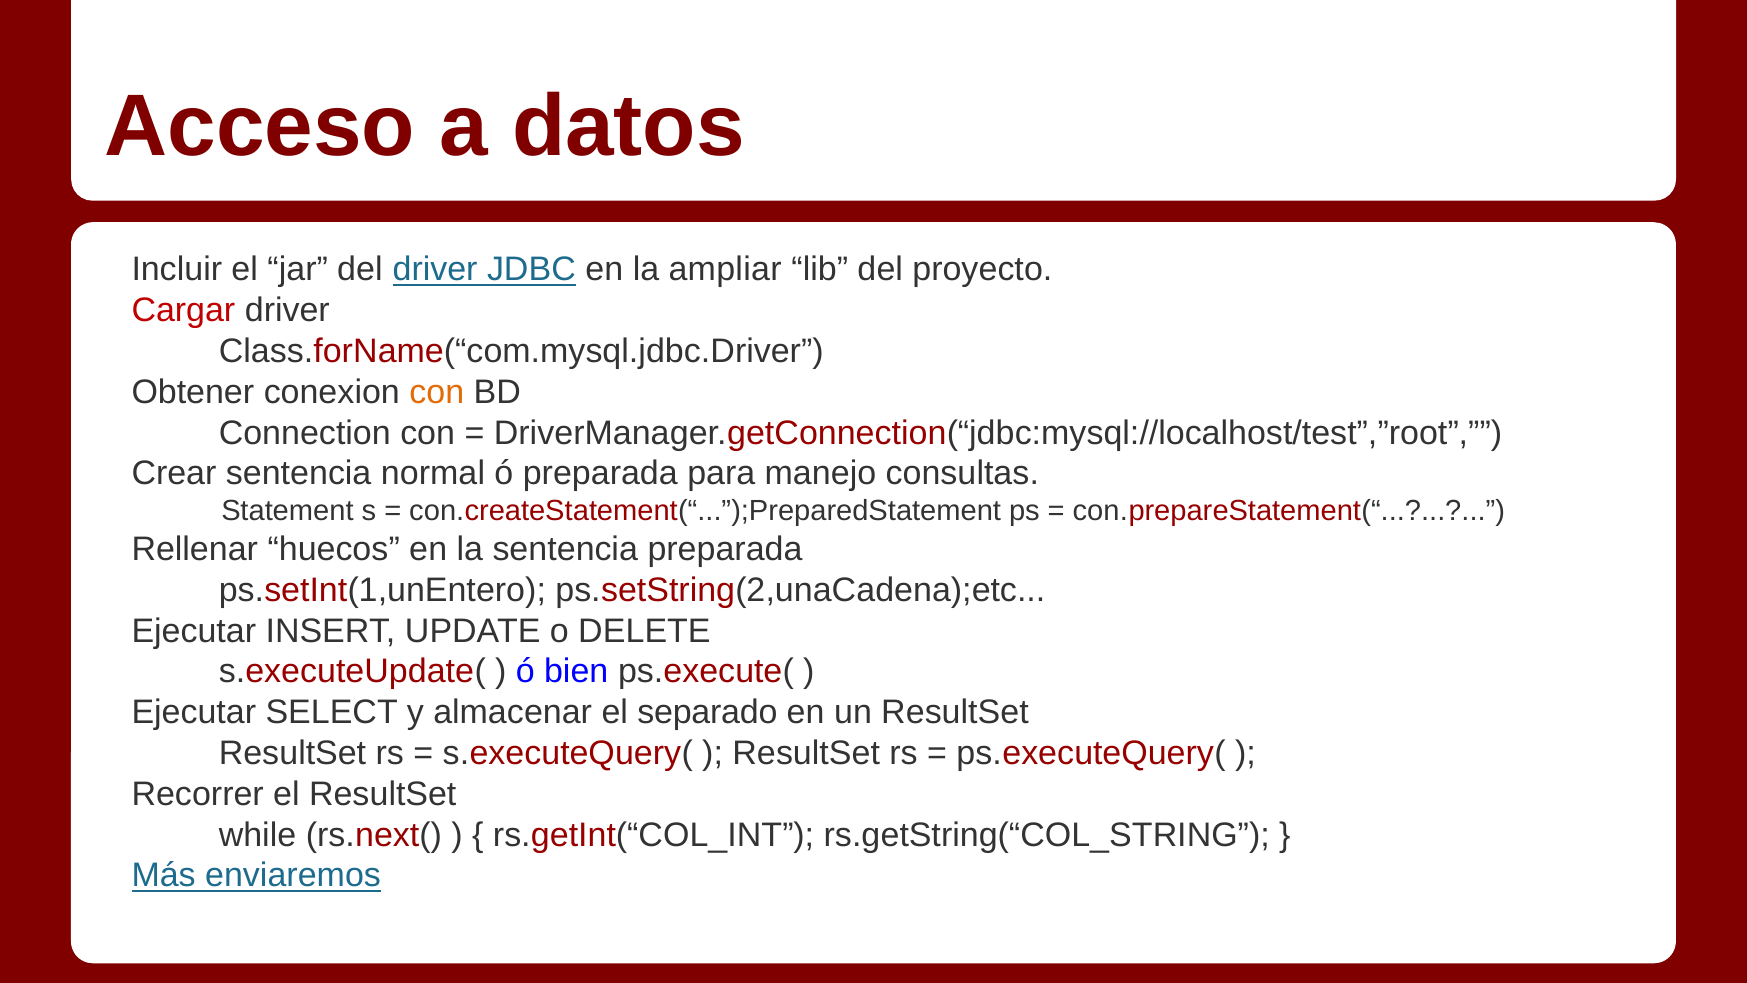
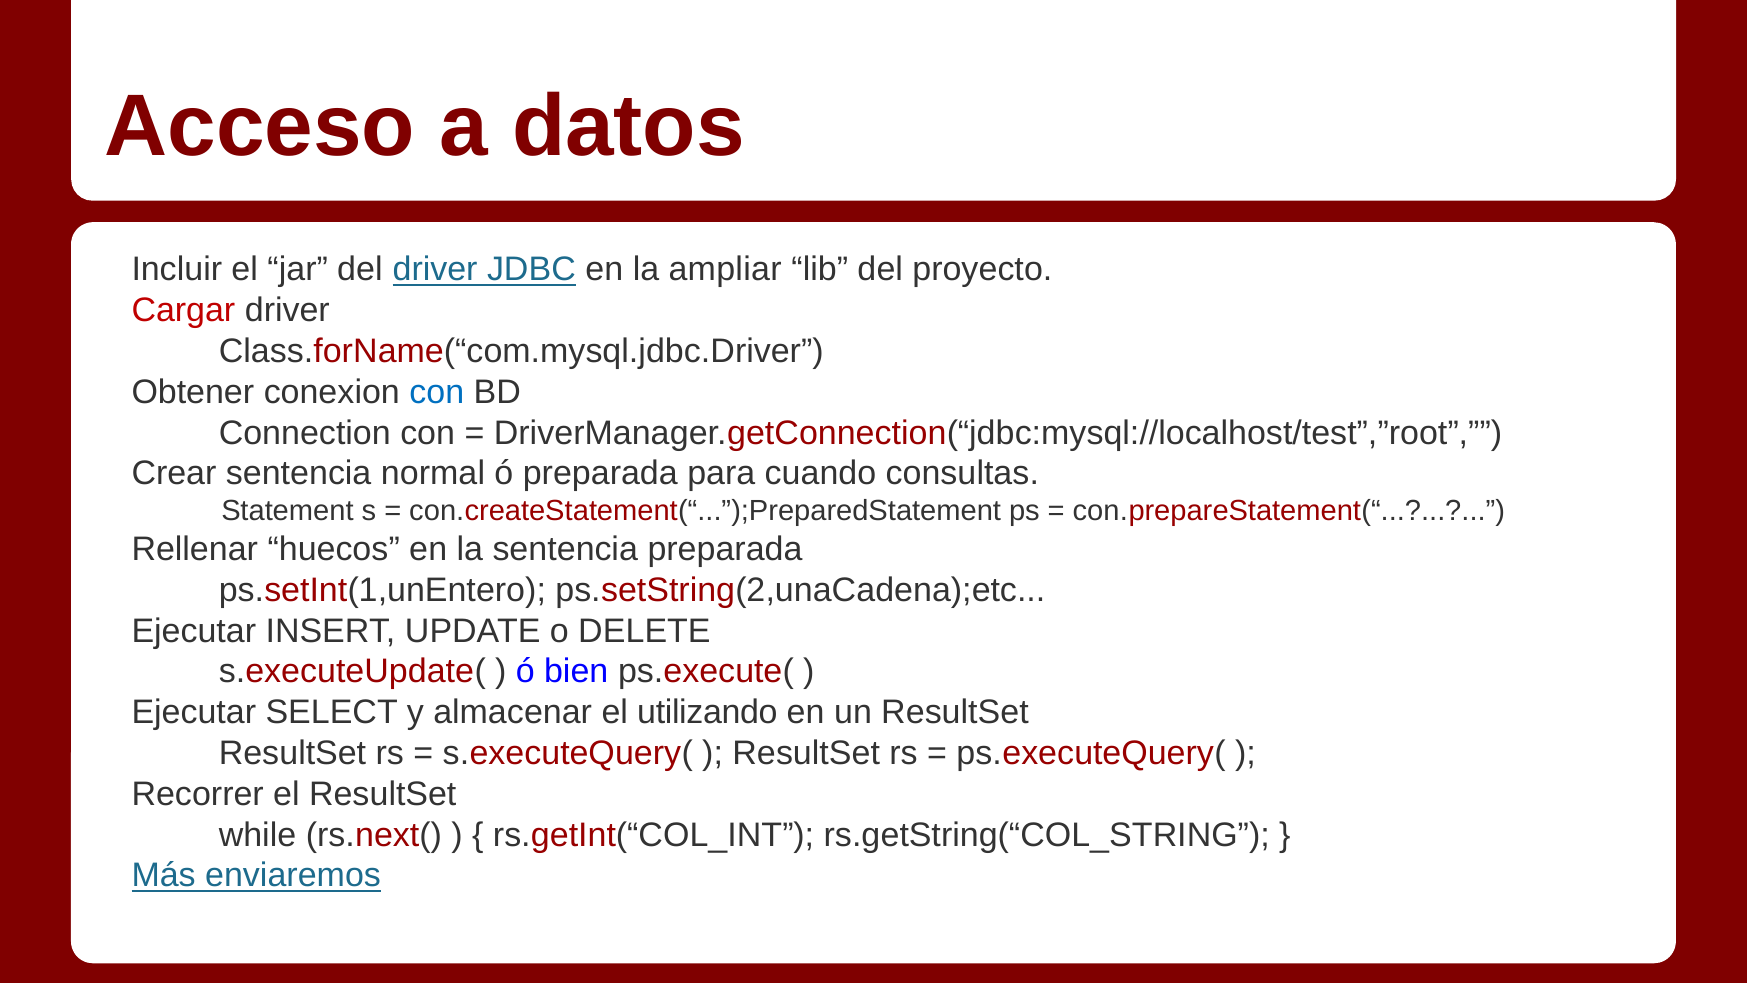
con at (437, 392) colour: orange -> blue
manejo: manejo -> cuando
separado: separado -> utilizando
